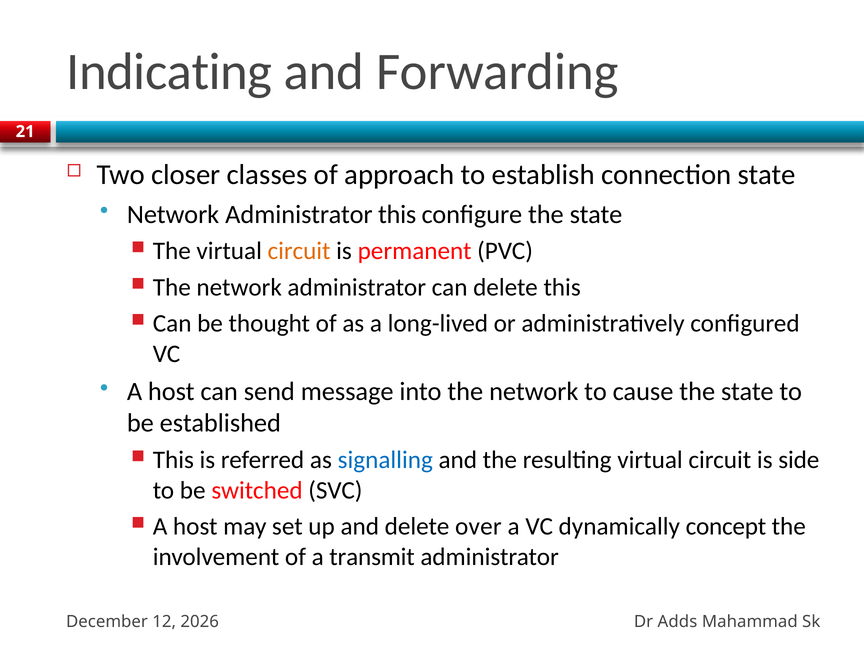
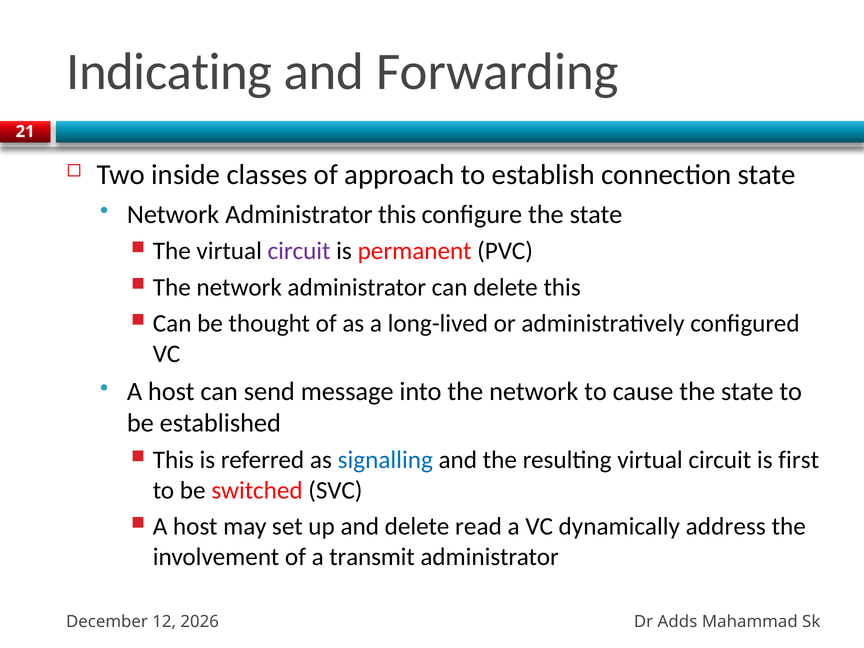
closer: closer -> inside
circuit at (299, 251) colour: orange -> purple
side: side -> first
over: over -> read
concept: concept -> address
